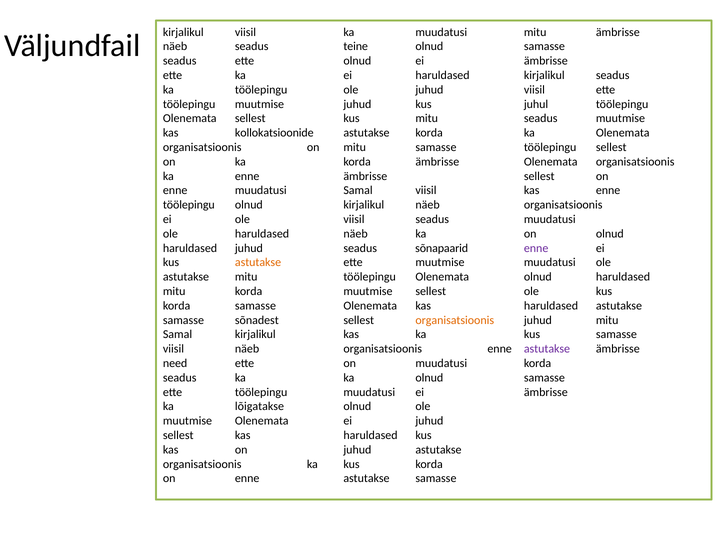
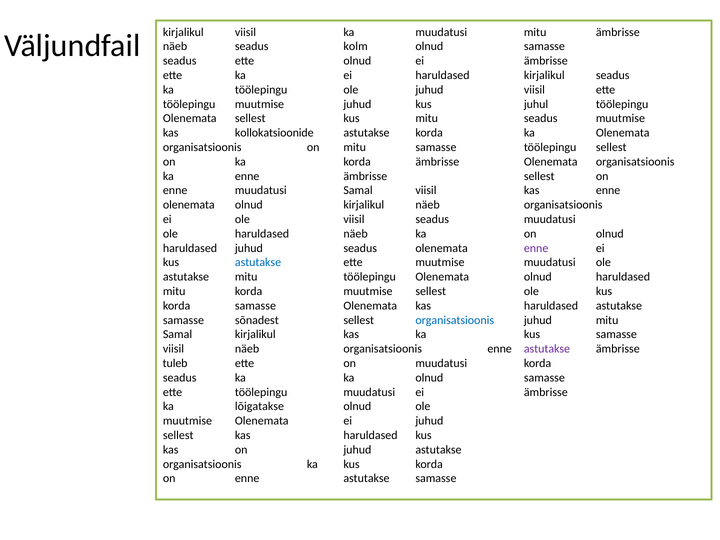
teine: teine -> kolm
töölepingu at (189, 205): töölepingu -> olenemata
seadus sõnapaarid: sõnapaarid -> olenemata
astutakse at (258, 262) colour: orange -> blue
organisatsioonis at (455, 320) colour: orange -> blue
need: need -> tuleb
